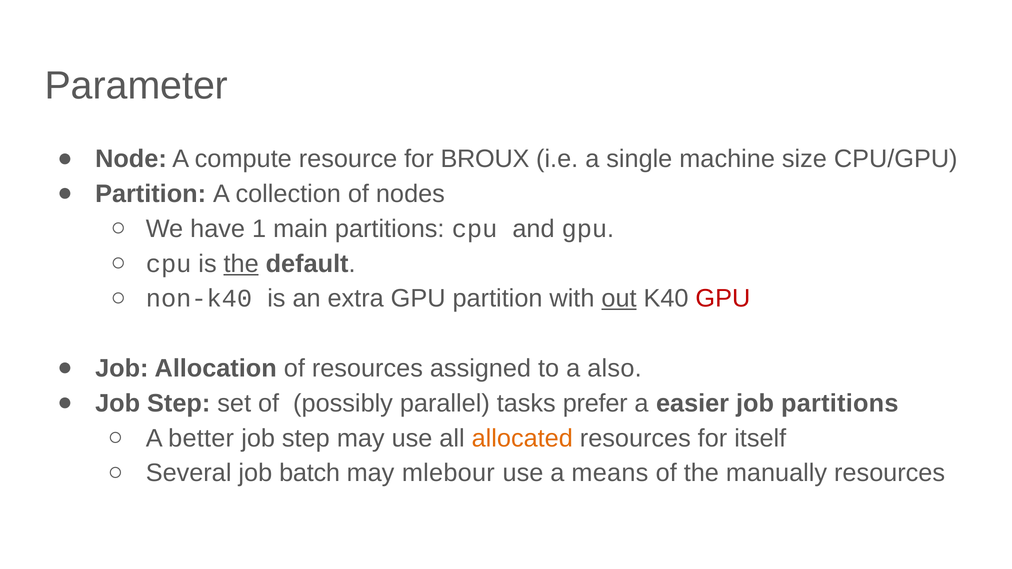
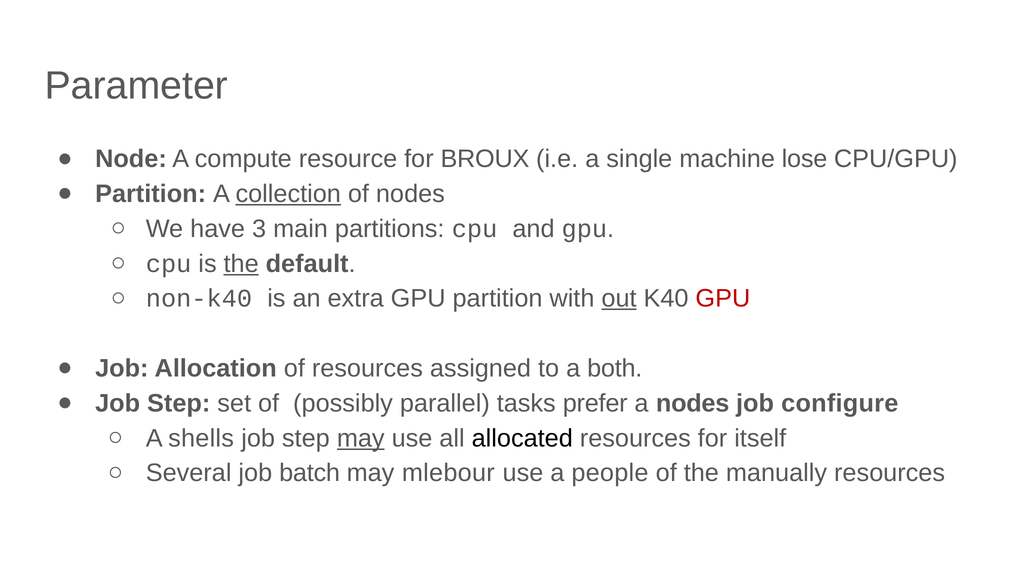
size: size -> lose
collection underline: none -> present
1: 1 -> 3
also: also -> both
a easier: easier -> nodes
job partitions: partitions -> configure
better: better -> shells
may at (361, 438) underline: none -> present
allocated colour: orange -> black
means: means -> people
